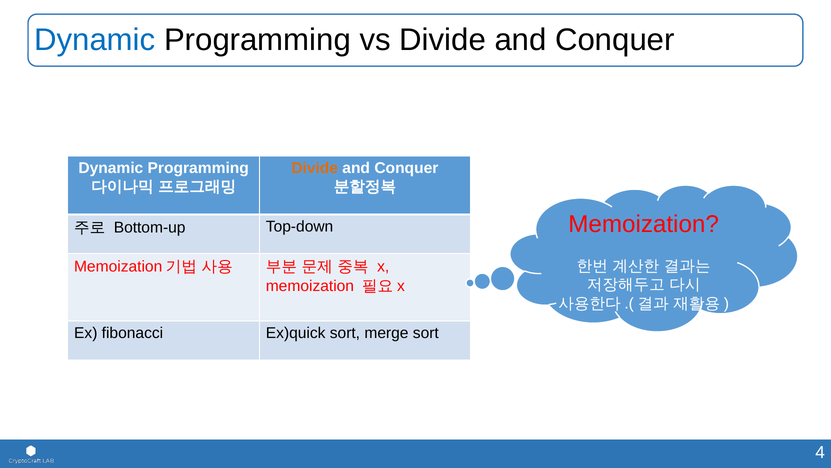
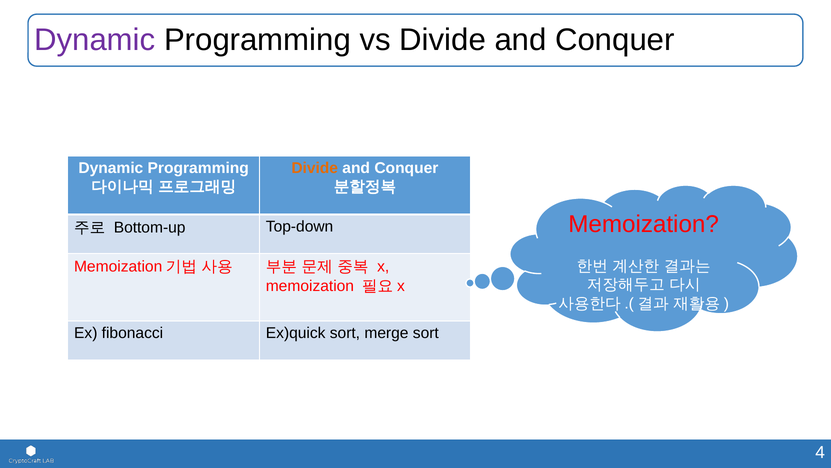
Dynamic at (95, 40) colour: blue -> purple
